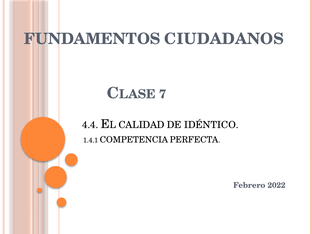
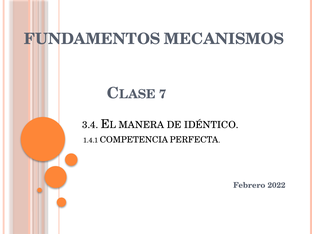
CIUDADANOS: CIUDADANOS -> MECANISMOS
4.4: 4.4 -> 3.4
CALIDAD: CALIDAD -> MANERA
